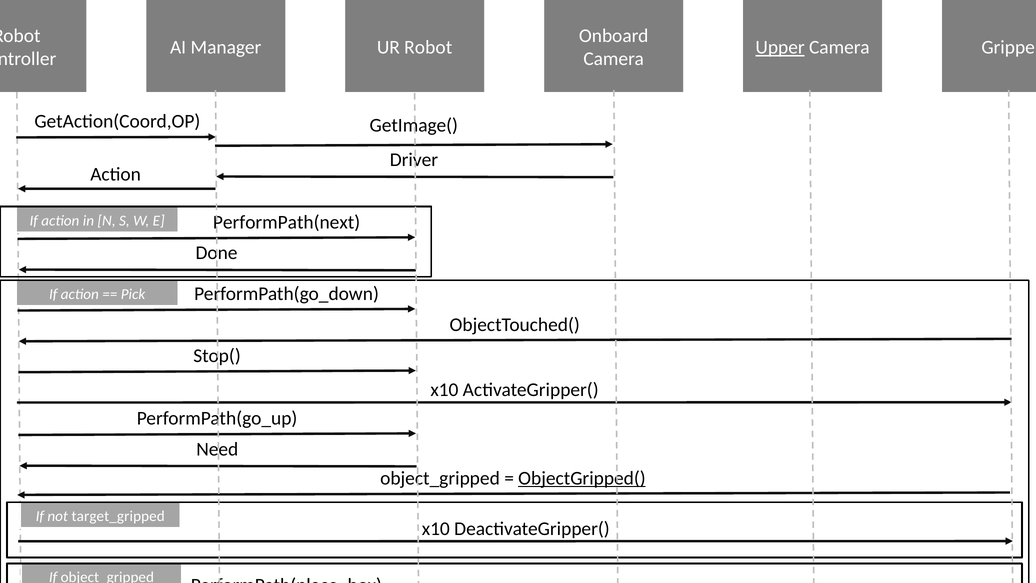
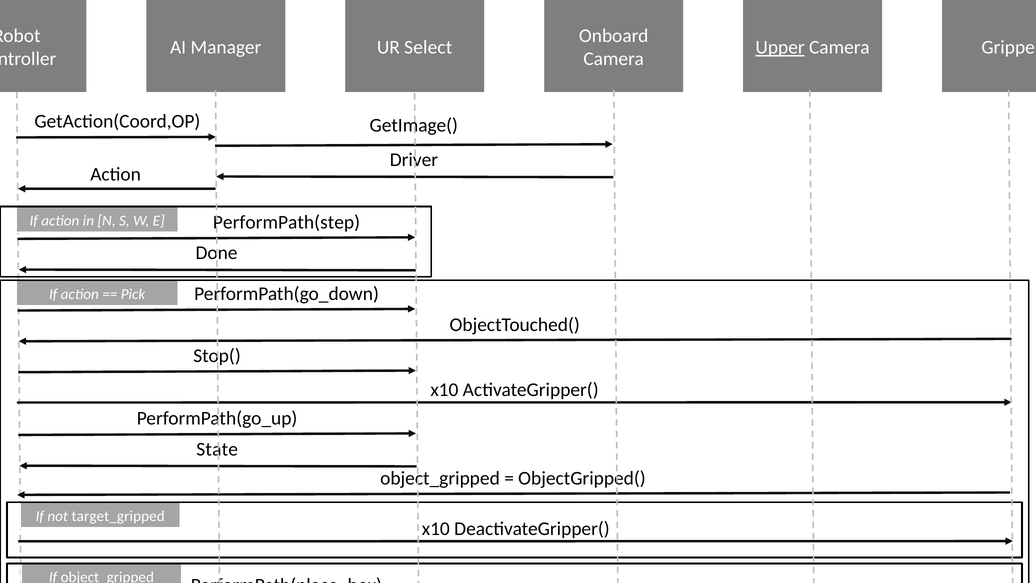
UR Robot: Robot -> Select
PerformPath(next: PerformPath(next -> PerformPath(step
Need: Need -> State
ObjectGripped( underline: present -> none
